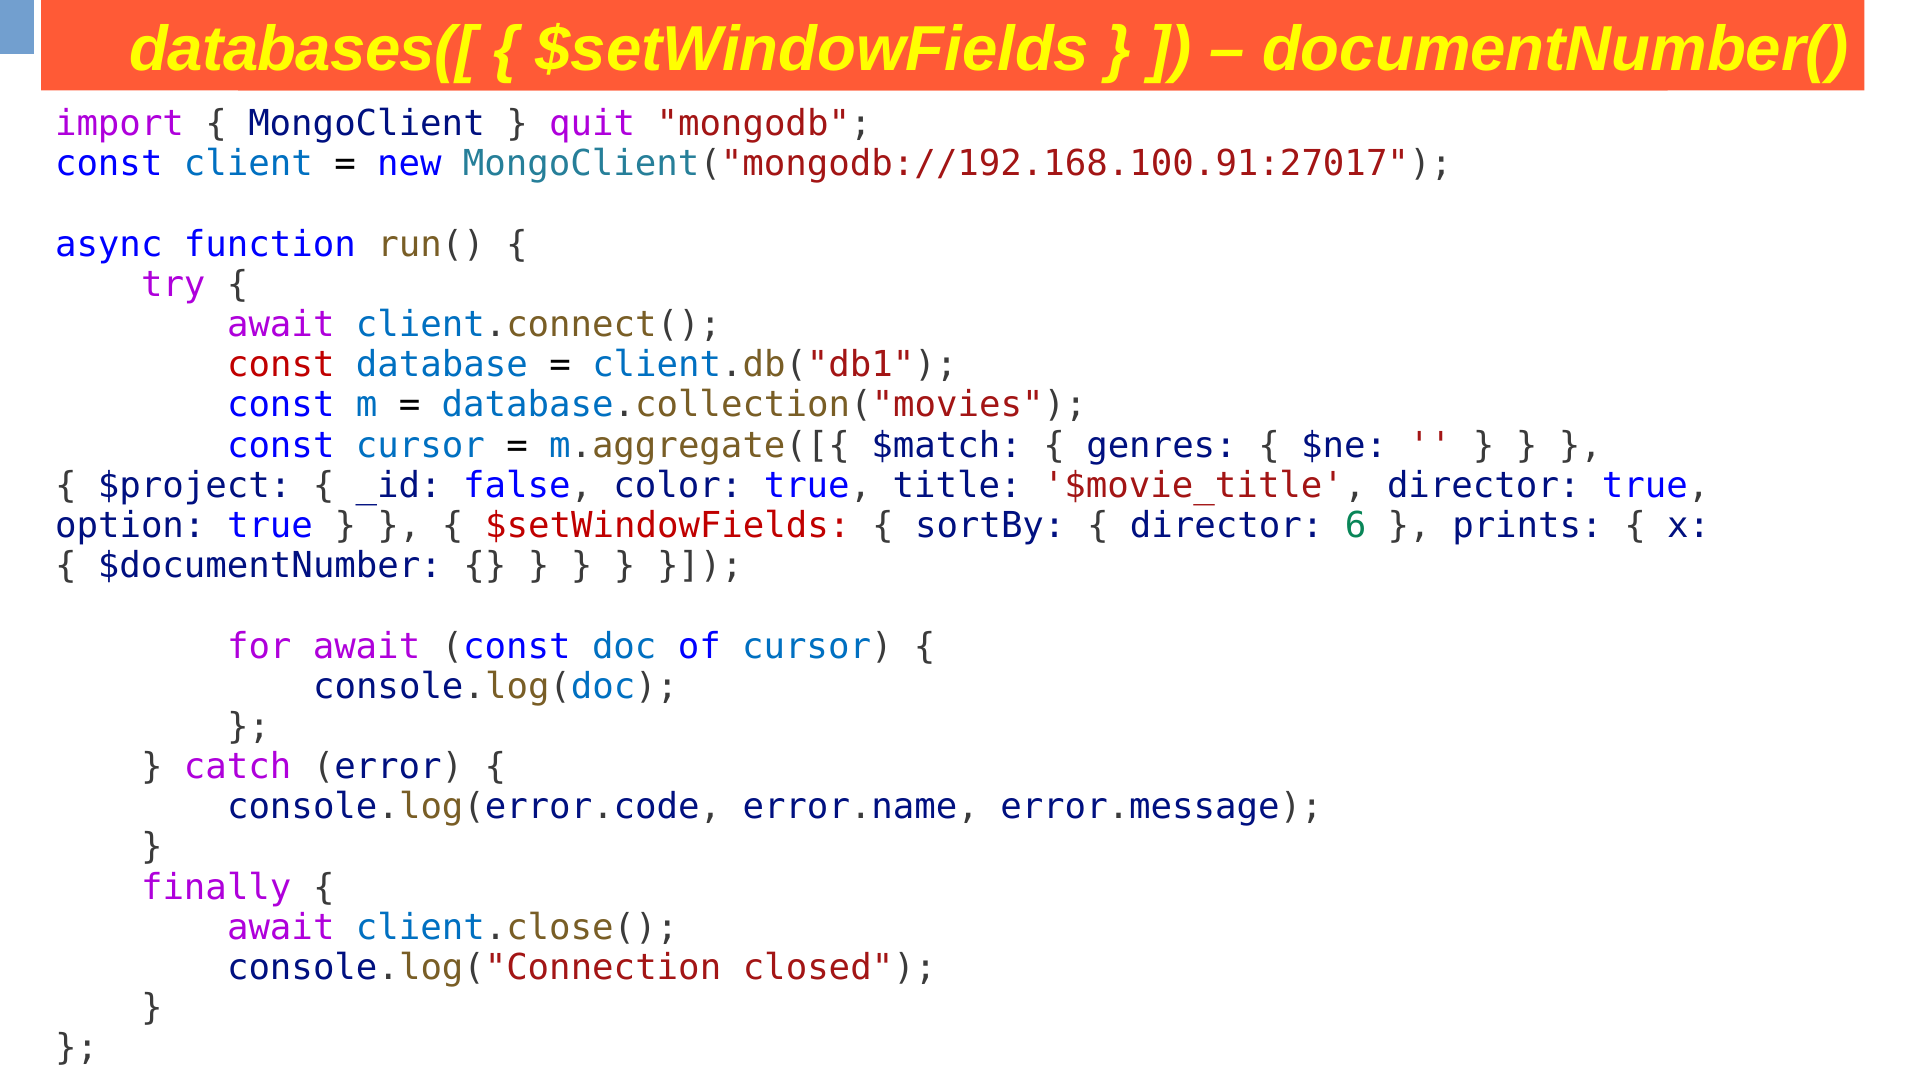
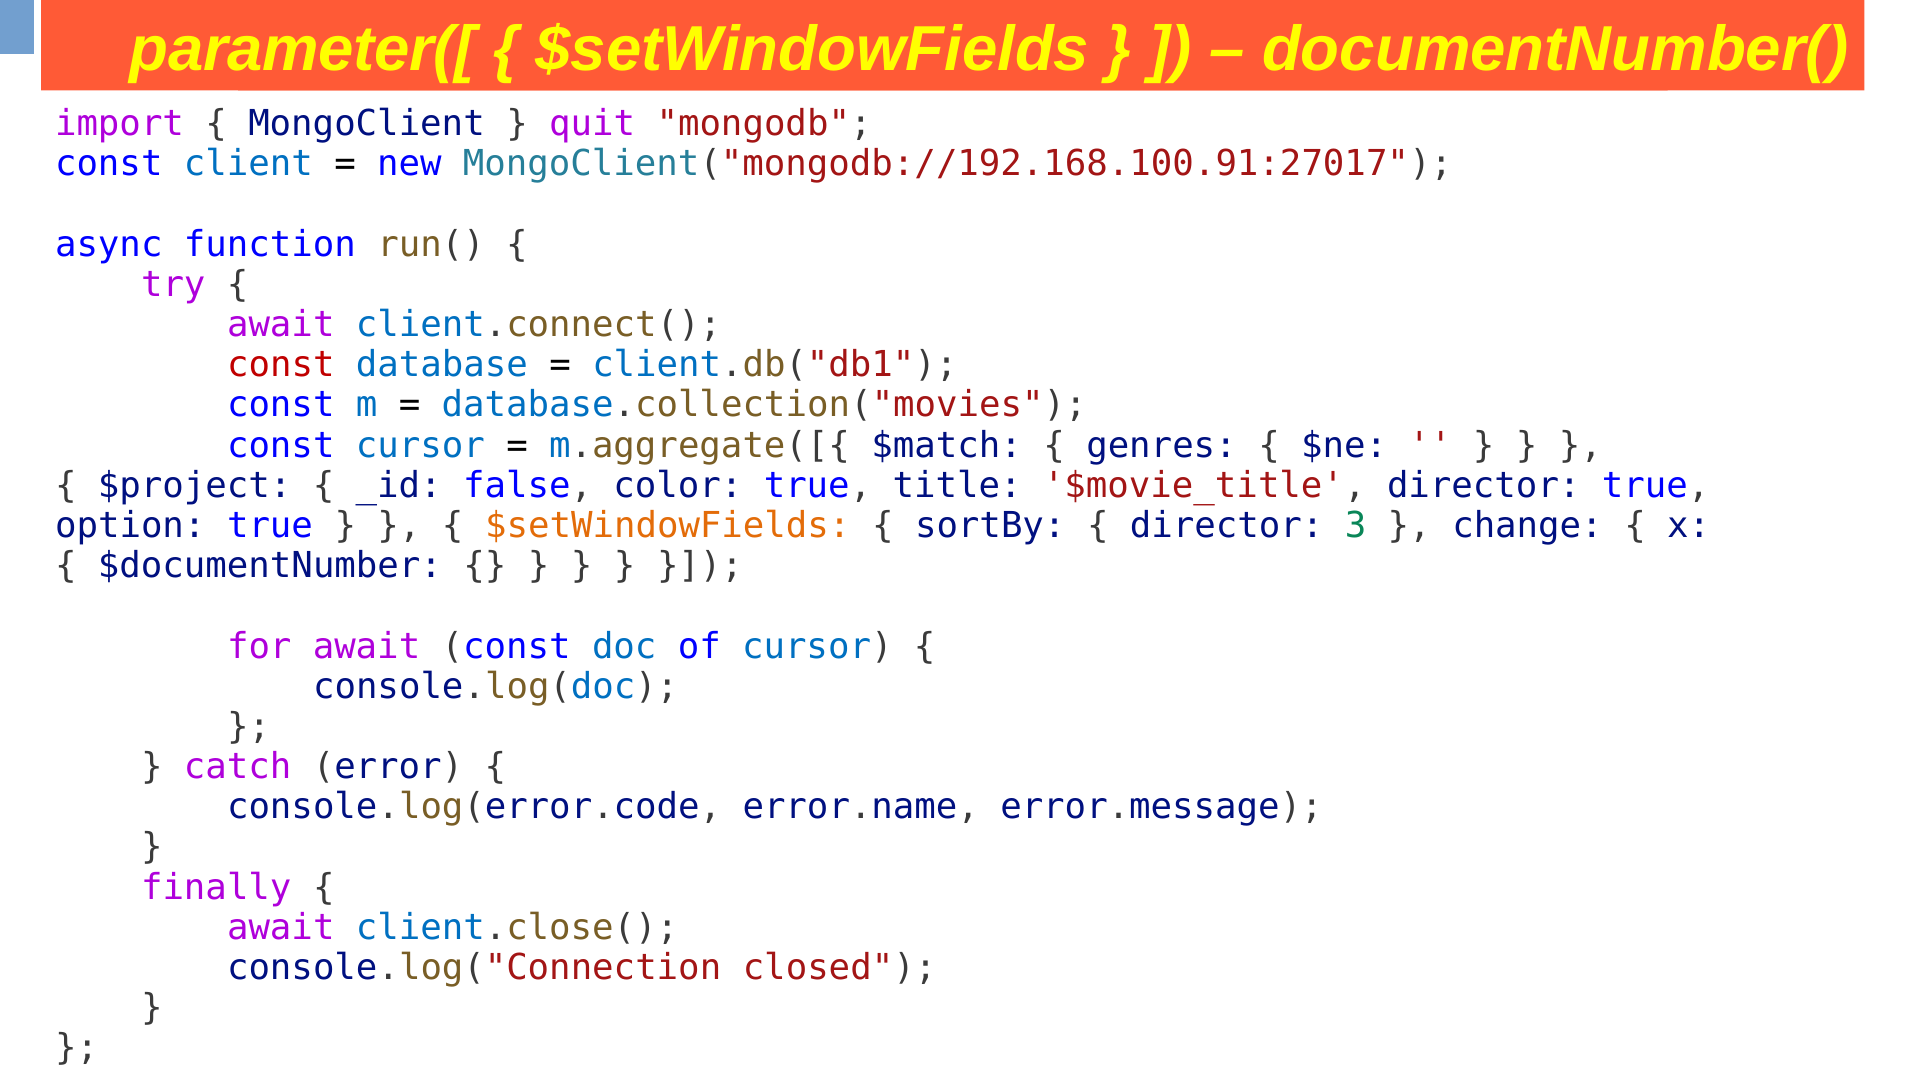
databases([: databases([ -> parameter([
$setWindowFields at (668, 526) colour: red -> orange
6: 6 -> 3
prints: prints -> change
